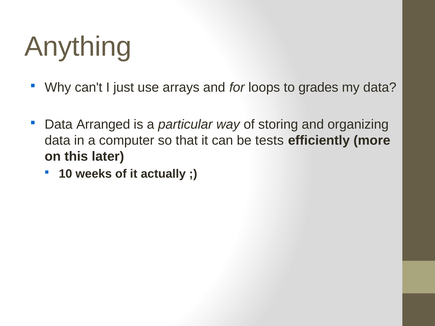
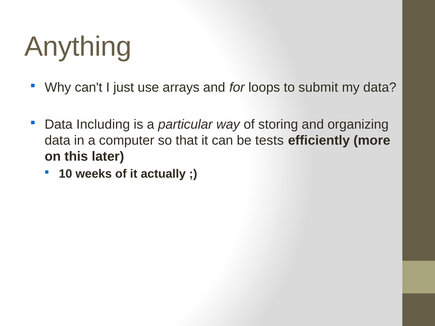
grades: grades -> submit
Arranged: Arranged -> Including
